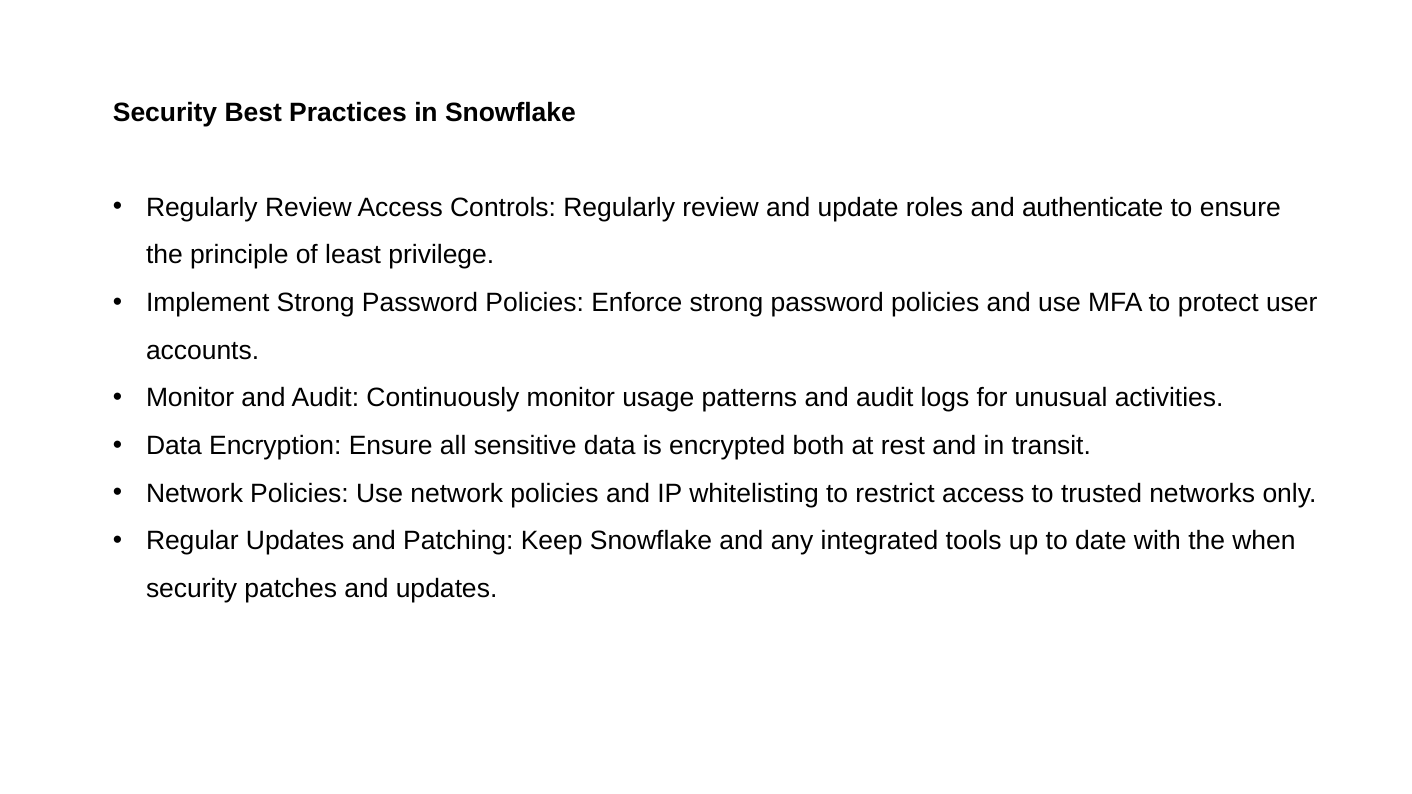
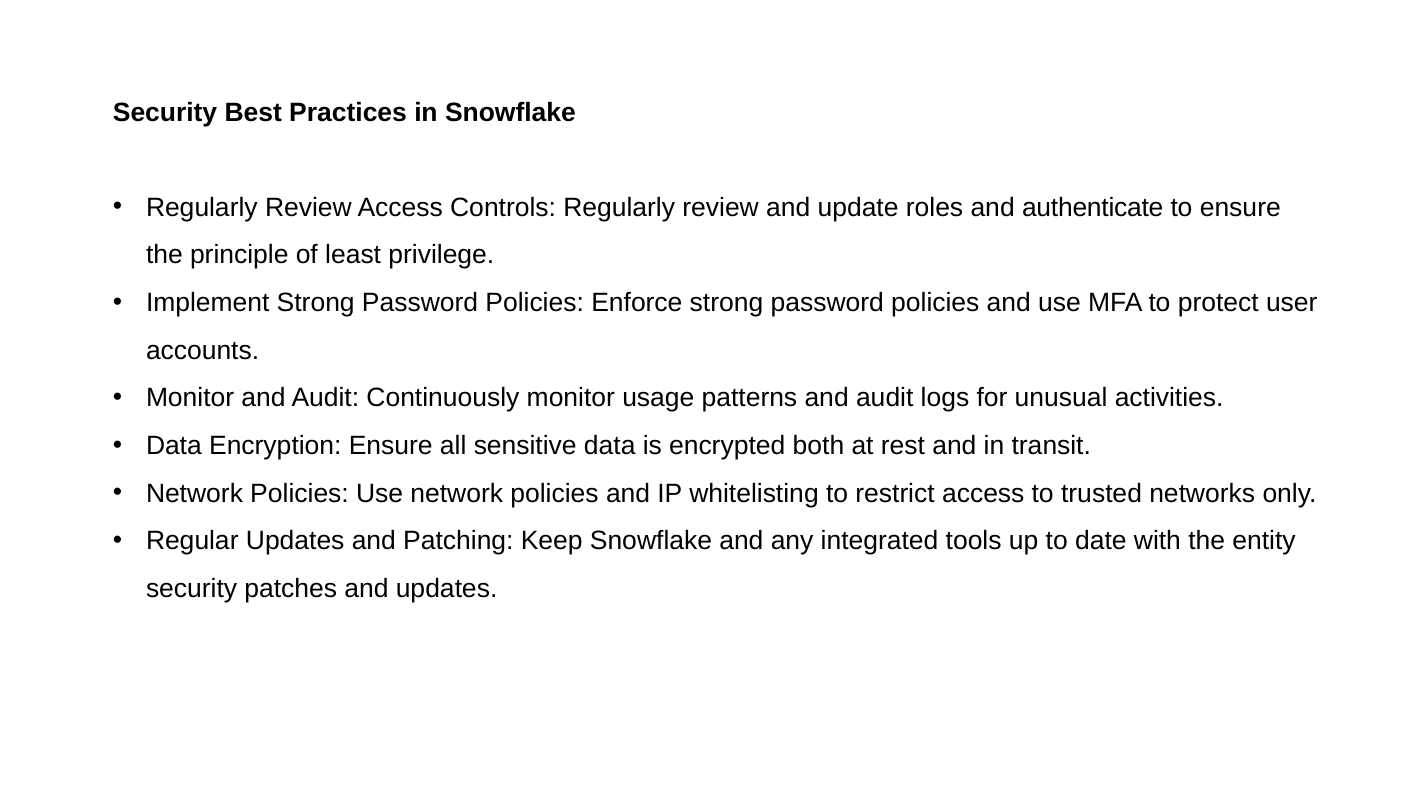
when: when -> entity
